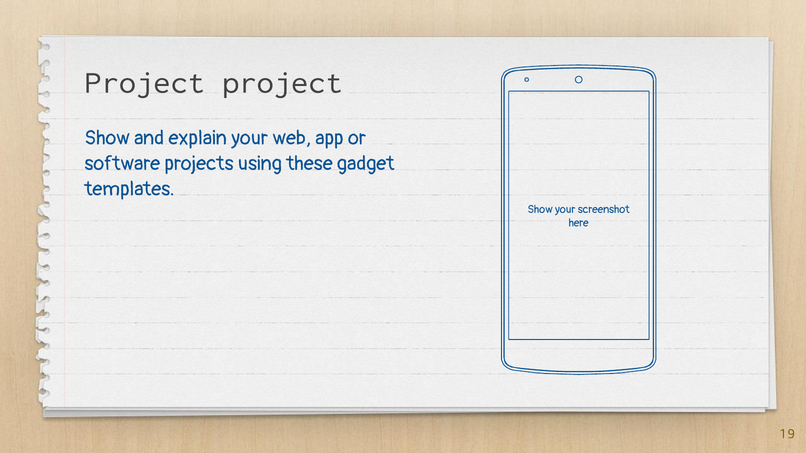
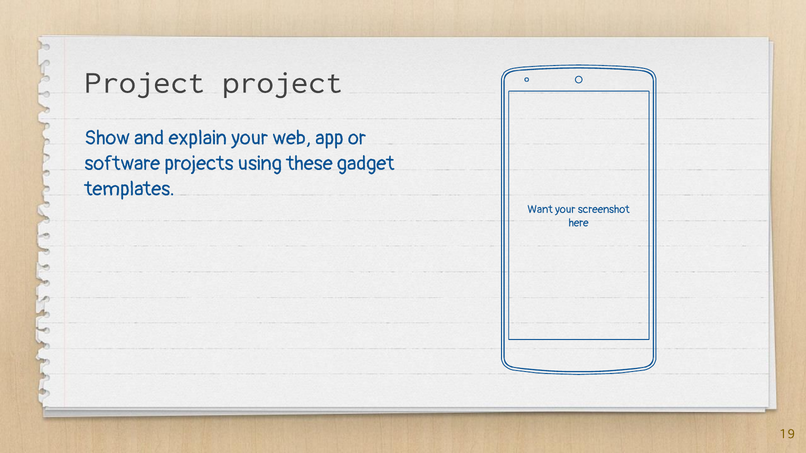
Show at (540, 210): Show -> Want
